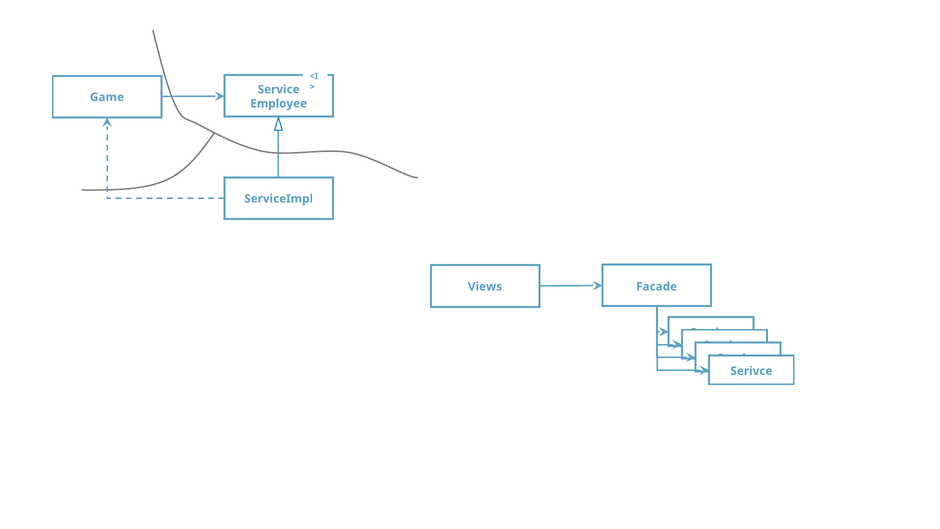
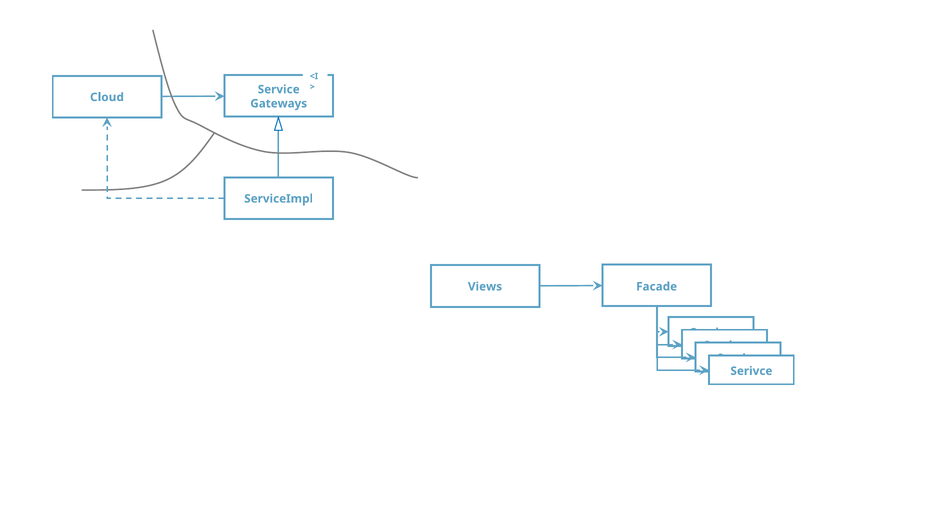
Game: Game -> Cloud
Employee: Employee -> Gateways
